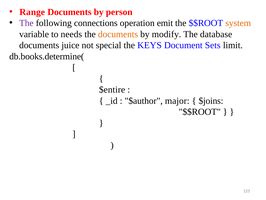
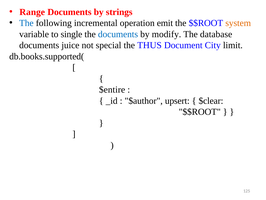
person: person -> strings
The at (26, 23) colour: purple -> blue
connections: connections -> incremental
needs: needs -> single
documents at (118, 34) colour: orange -> blue
KEYS: KEYS -> THUS
Sets: Sets -> City
db.books.determine(: db.books.determine( -> db.books.supported(
major: major -> upsert
$joins: $joins -> $clear
